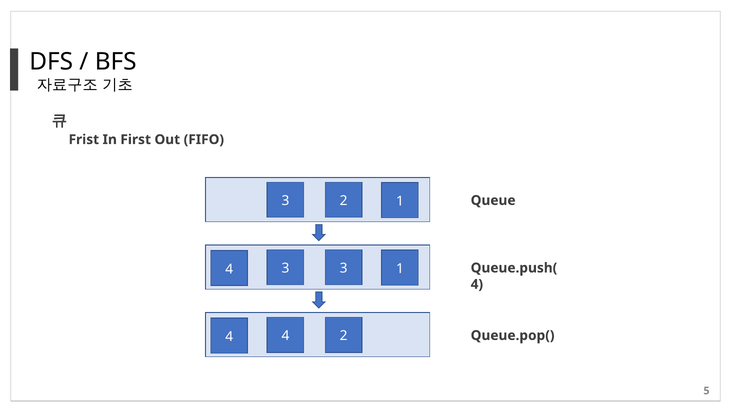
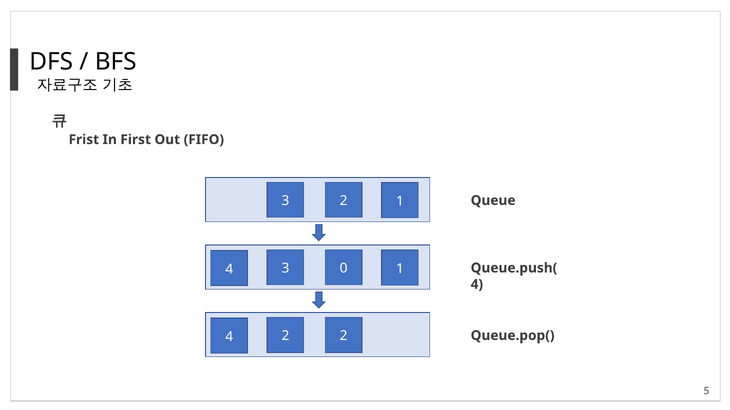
3 3: 3 -> 0
4 4: 4 -> 2
